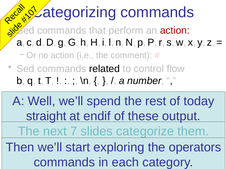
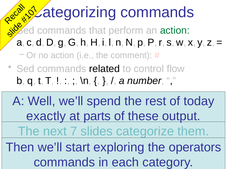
action at (175, 30) colour: red -> green
straight: straight -> exactly
endif: endif -> parts
